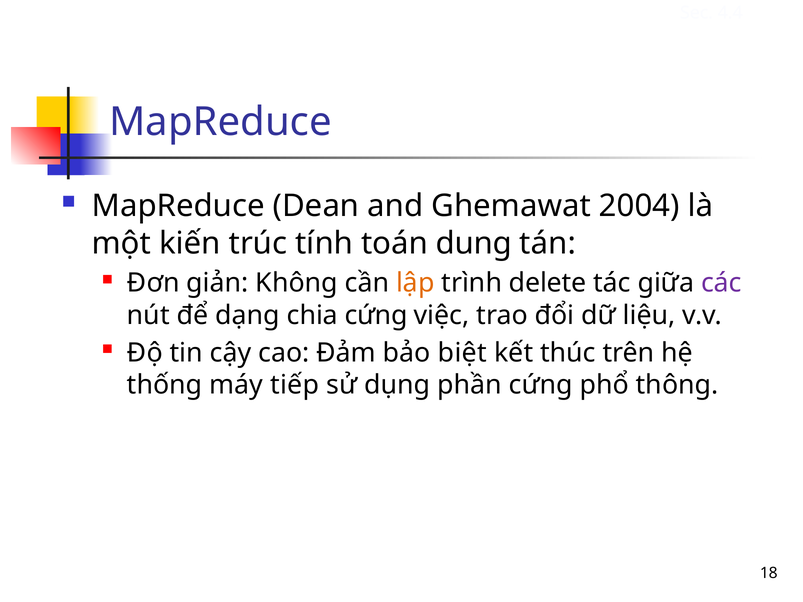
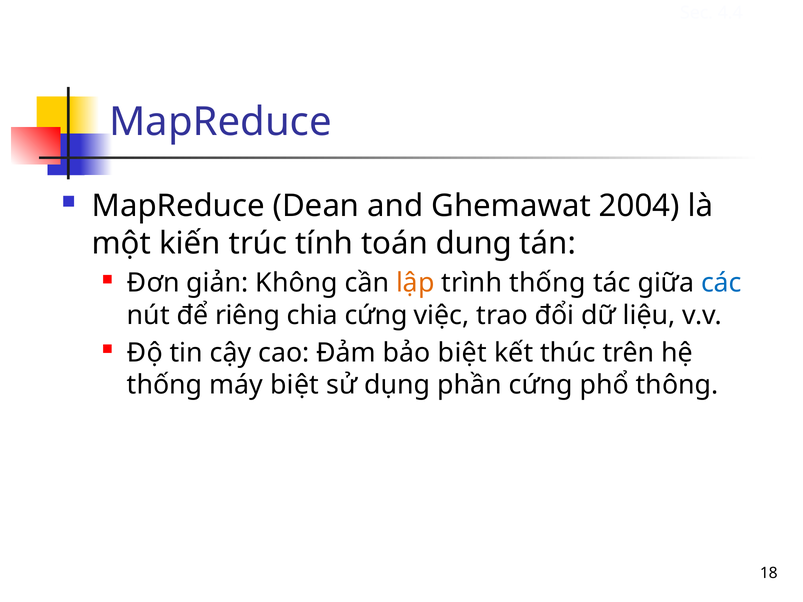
trình delete: delete -> thống
các colour: purple -> blue
dạng: dạng -> riêng
máy tiếp: tiếp -> biệt
